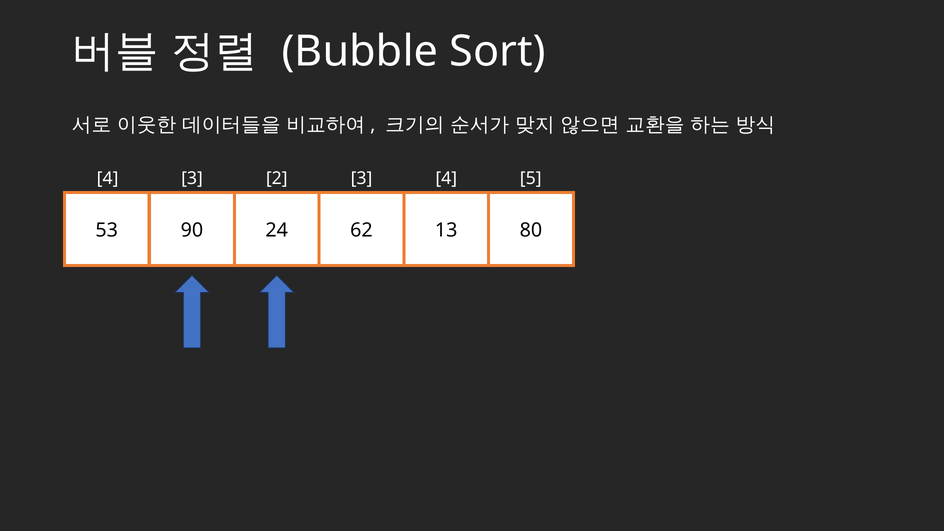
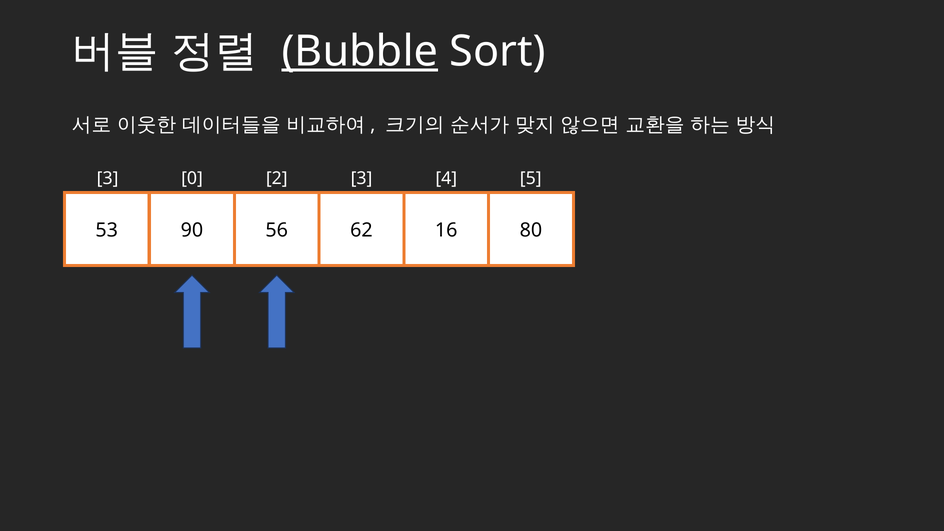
Bubble underline: none -> present
4 at (108, 178): 4 -> 3
3 at (192, 178): 3 -> 0
24: 24 -> 56
13: 13 -> 16
